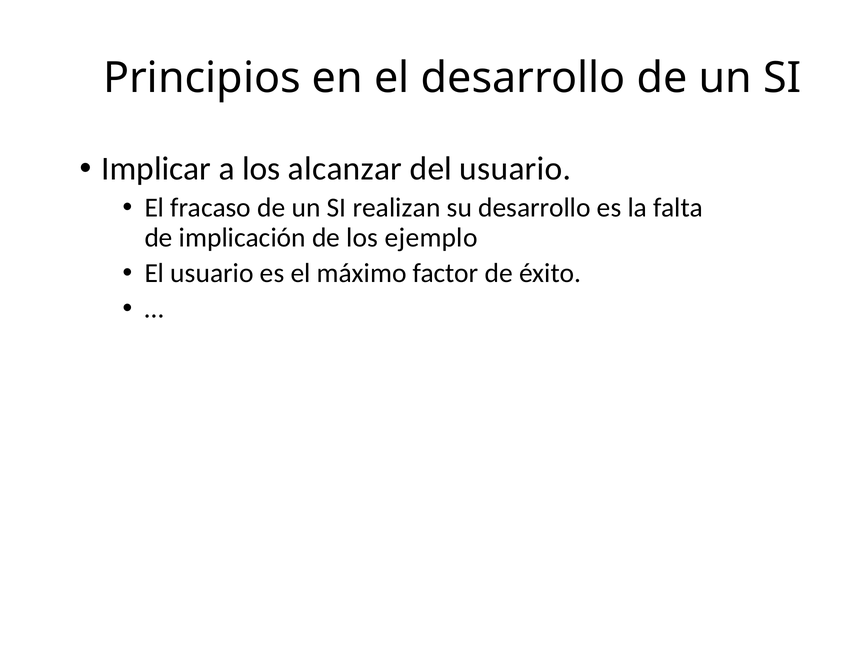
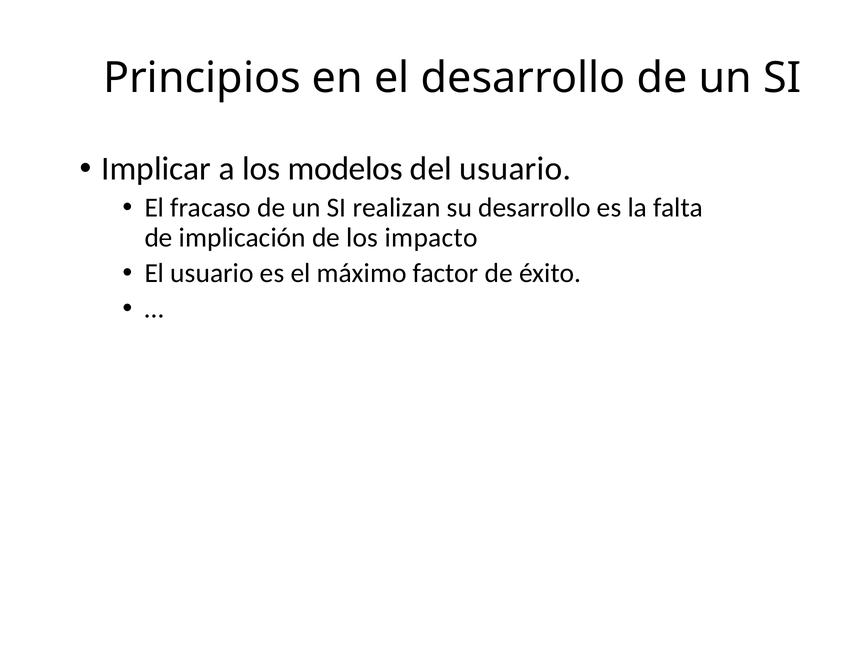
alcanzar: alcanzar -> modelos
ejemplo: ejemplo -> impacto
